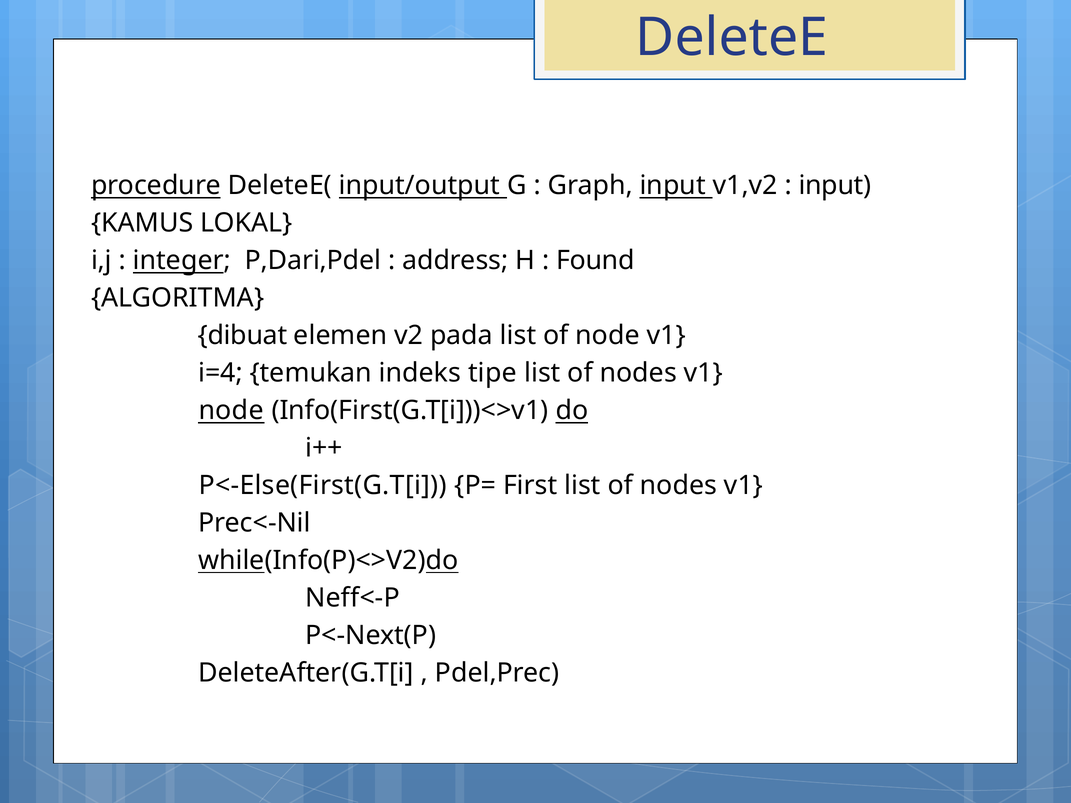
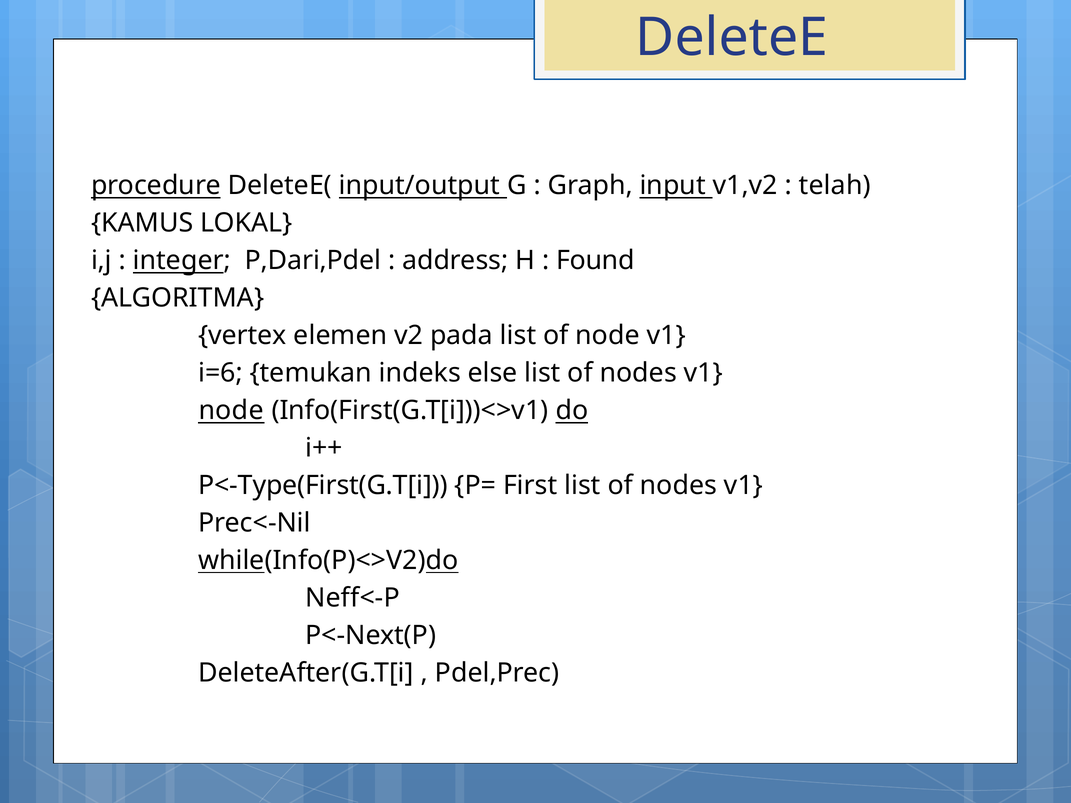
input at (835, 186): input -> telah
dibuat: dibuat -> vertex
i=4: i=4 -> i=6
tipe: tipe -> else
P<-Else(First(G.T[i: P<-Else(First(G.T[i -> P<-Type(First(G.T[i
